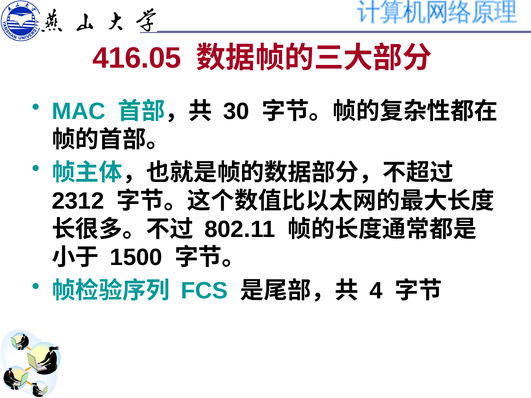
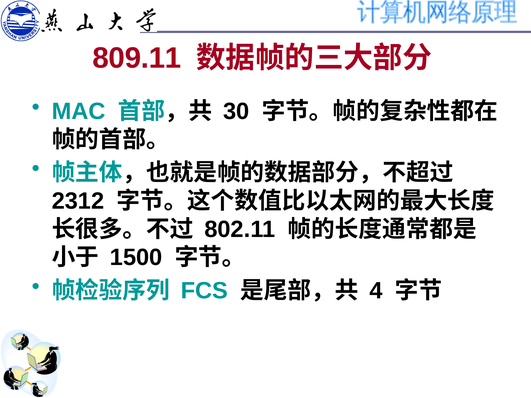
416.05: 416.05 -> 809.11
